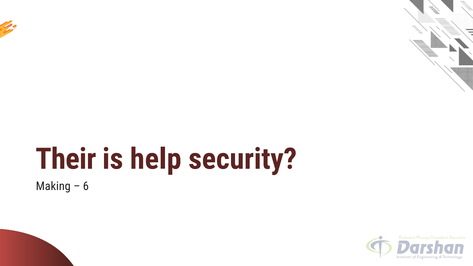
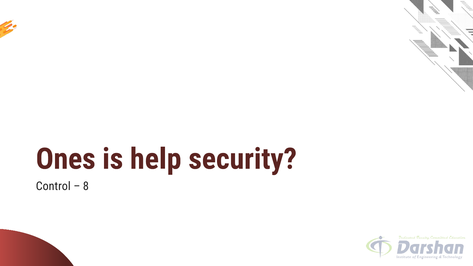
Their: Their -> Ones
Making: Making -> Control
6: 6 -> 8
